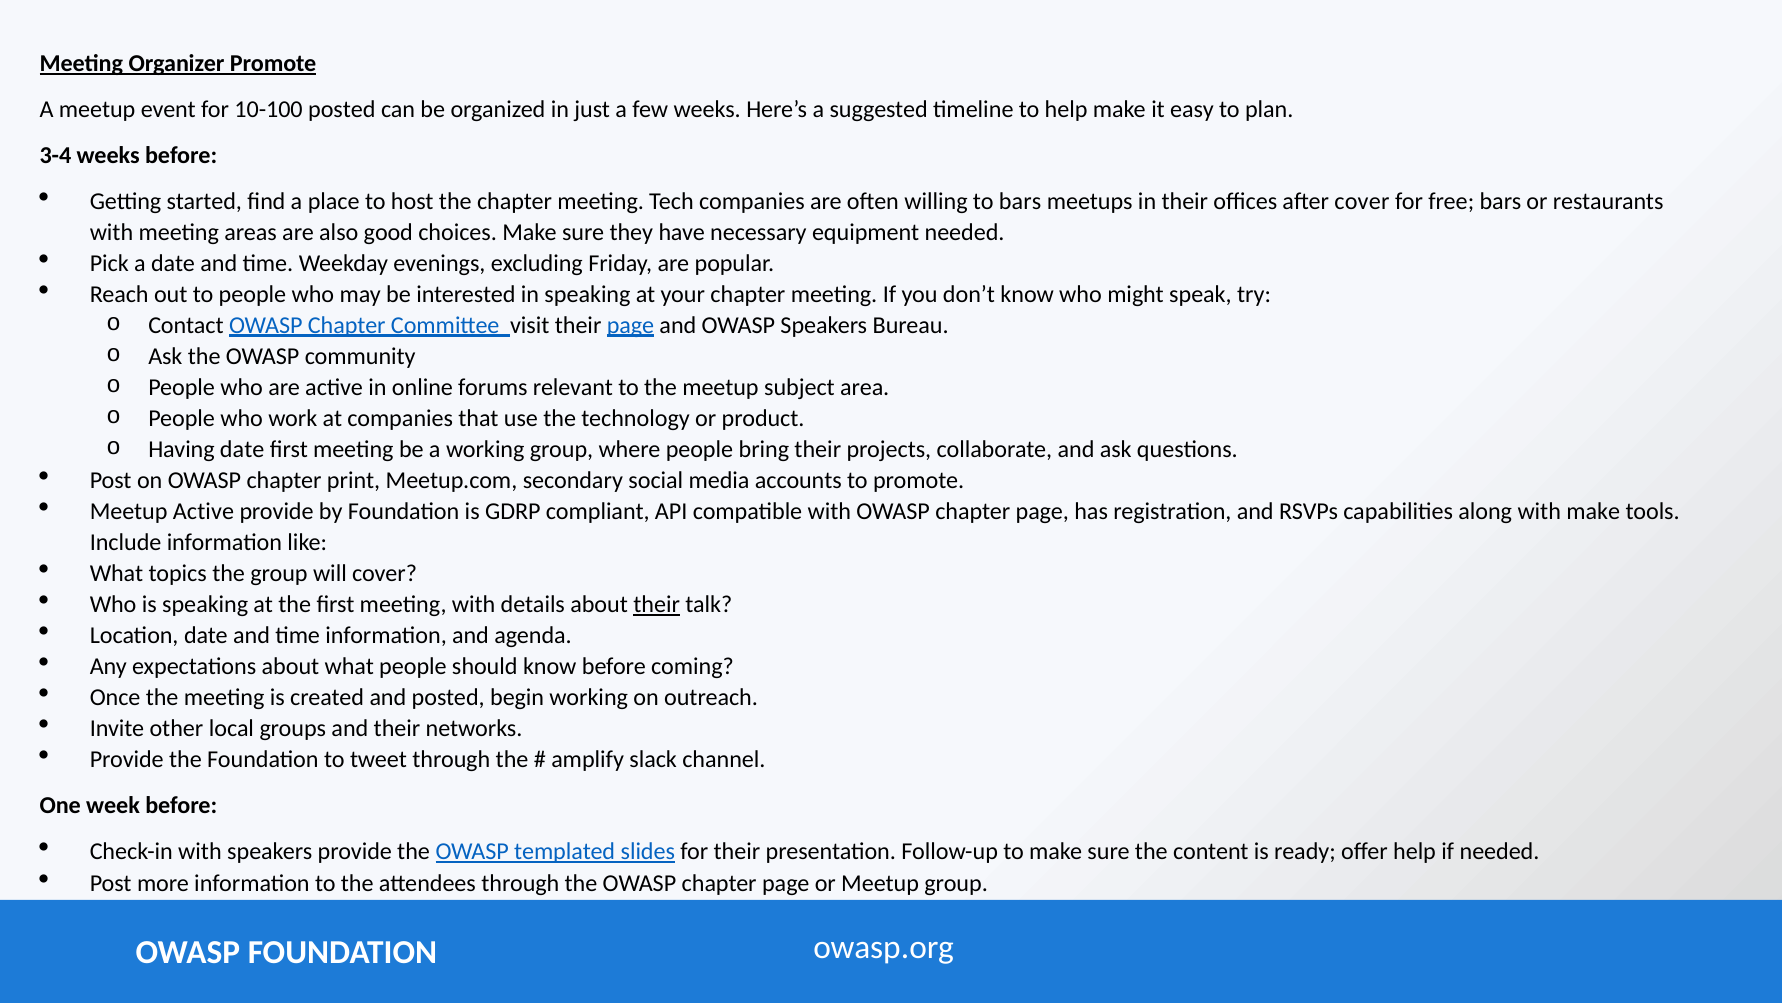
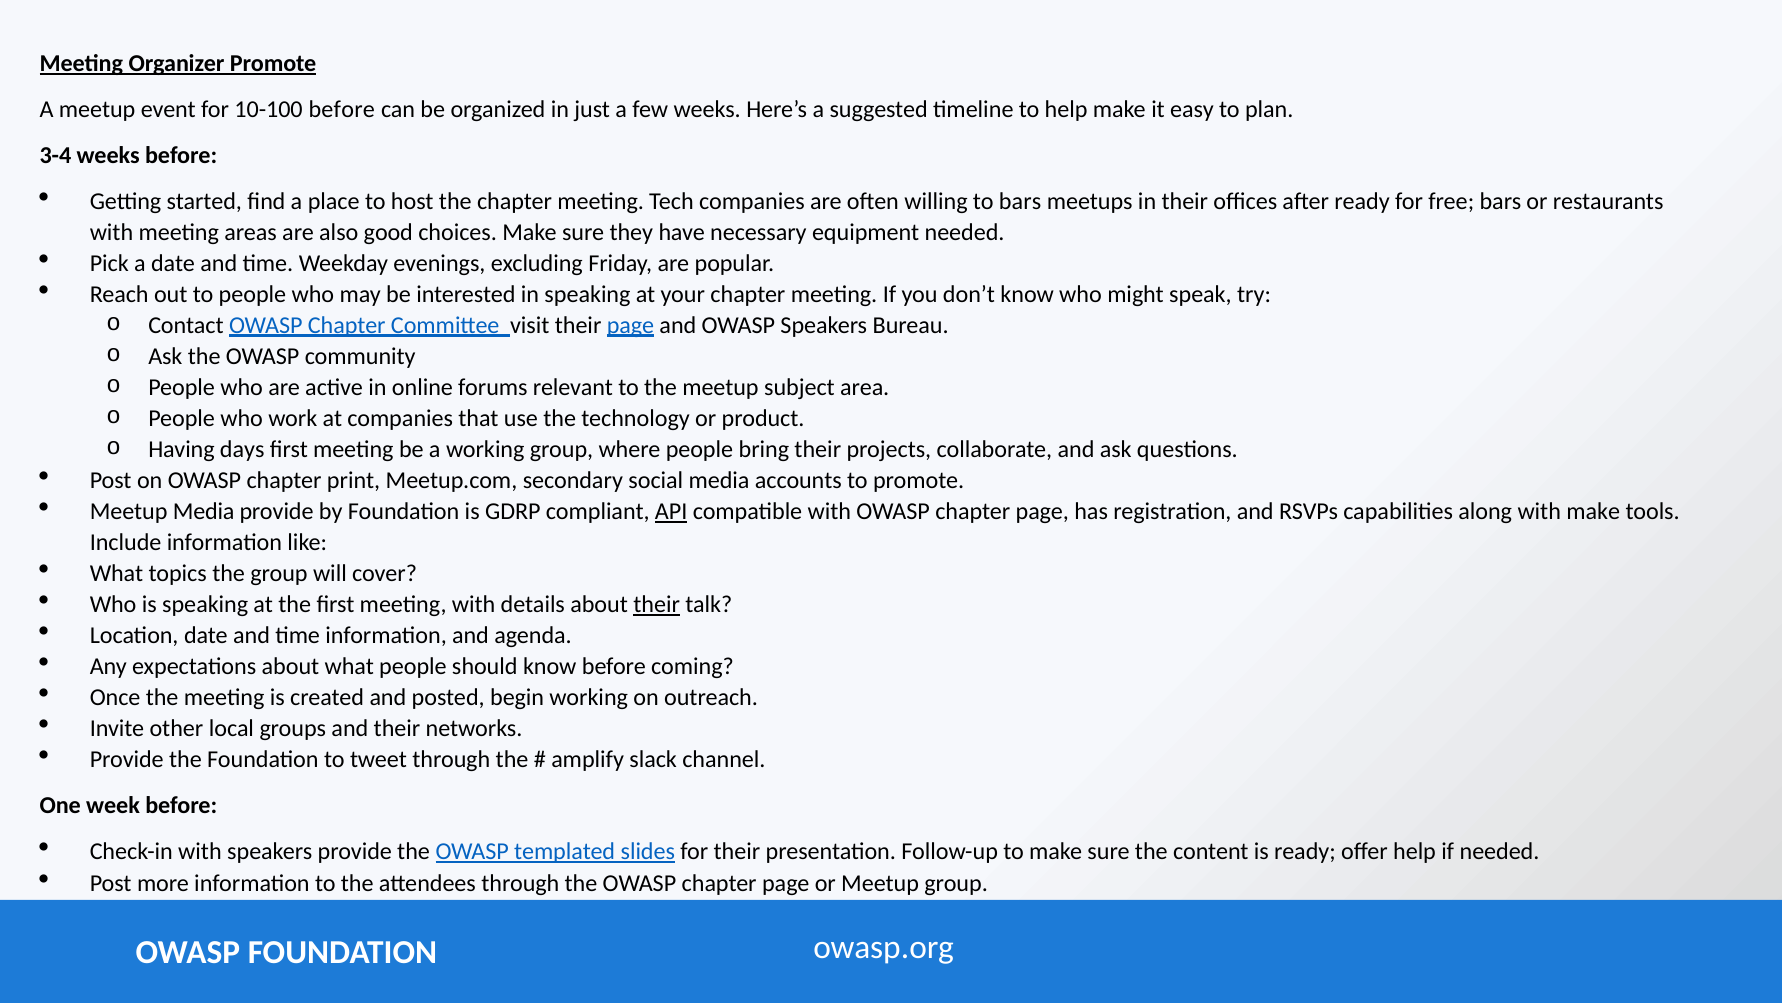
10-100 posted: posted -> before
after cover: cover -> ready
Having date: date -> days
Meetup Active: Active -> Media
API underline: none -> present
